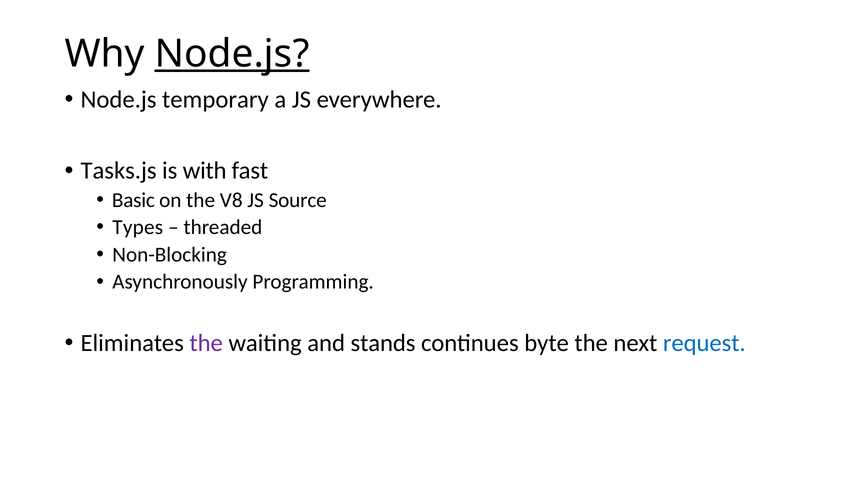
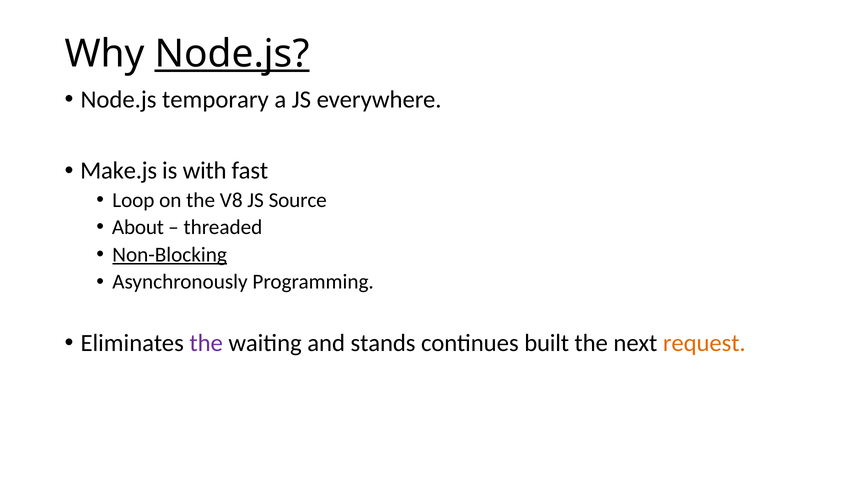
Tasks.js: Tasks.js -> Make.js
Basic: Basic -> Loop
Types: Types -> About
Non-Blocking underline: none -> present
byte: byte -> built
request colour: blue -> orange
